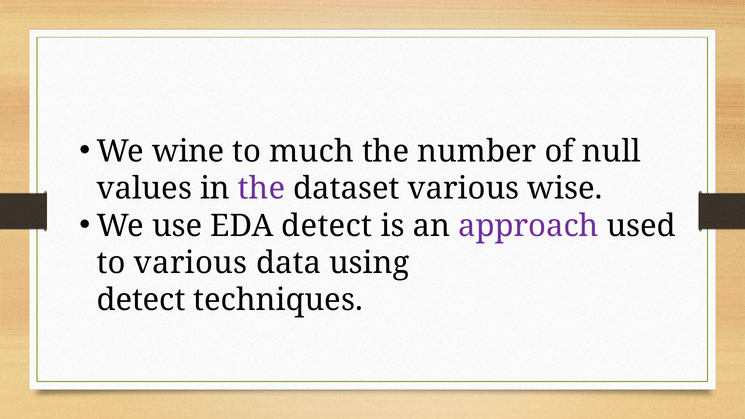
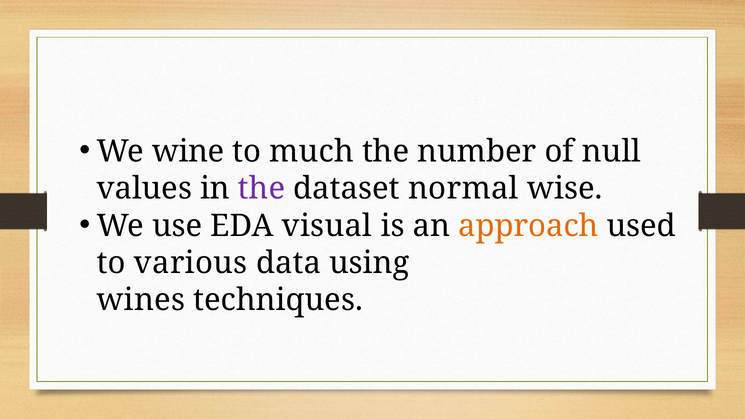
dataset various: various -> normal
EDA detect: detect -> visual
approach colour: purple -> orange
detect at (141, 300): detect -> wines
